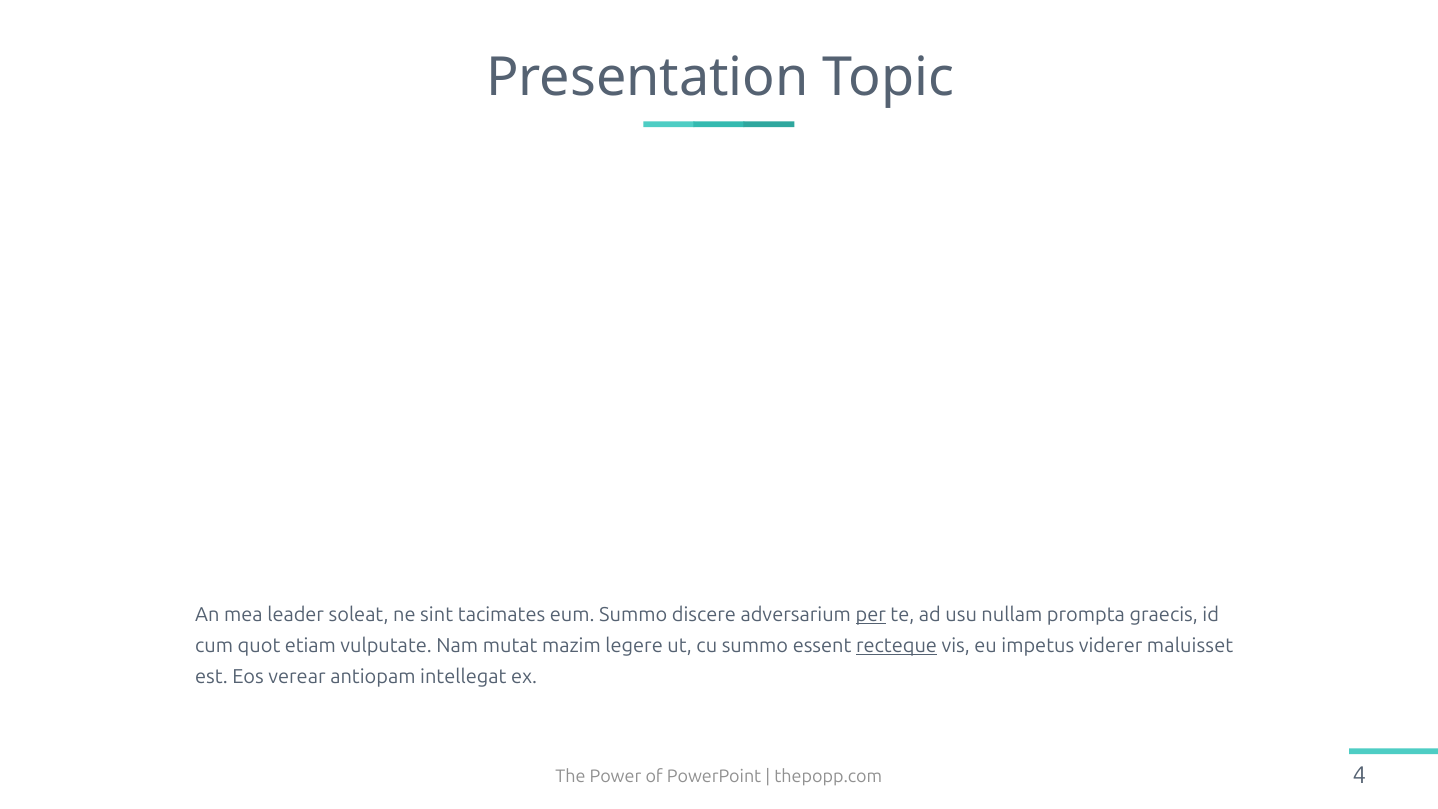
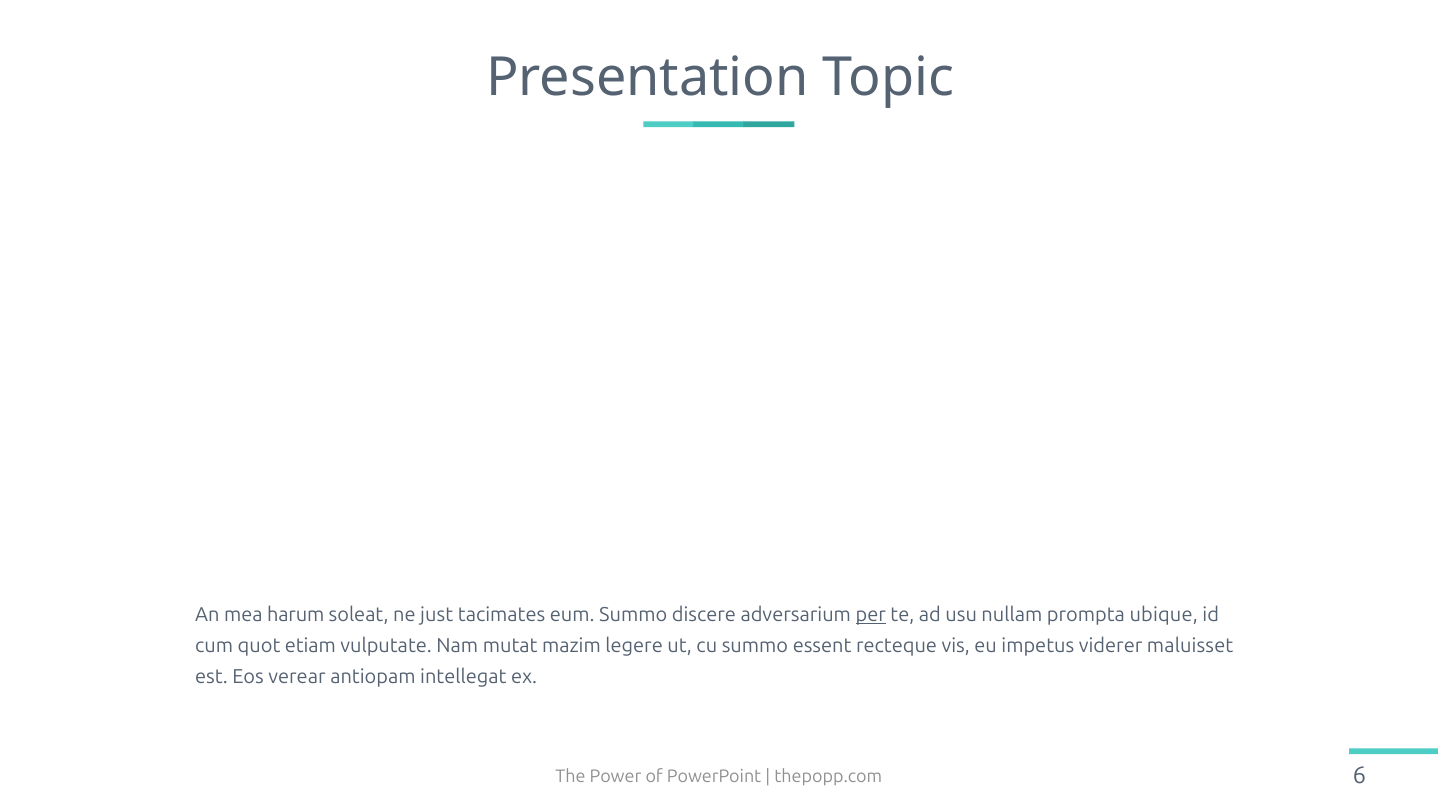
leader: leader -> harum
sint: sint -> just
graecis: graecis -> ubique
recteque underline: present -> none
4: 4 -> 6
